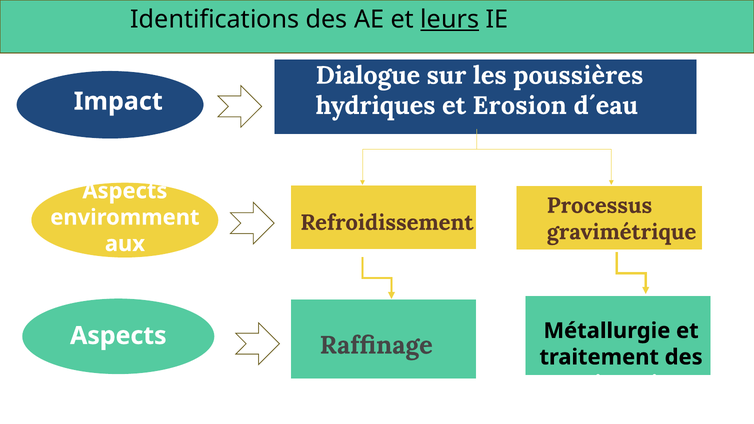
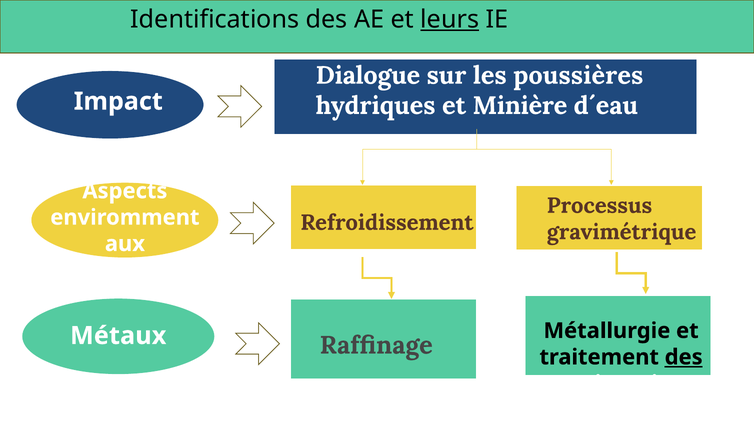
Erosion: Erosion -> Minière
Aspects at (118, 336): Aspects -> Métaux
des at (684, 357) underline: none -> present
